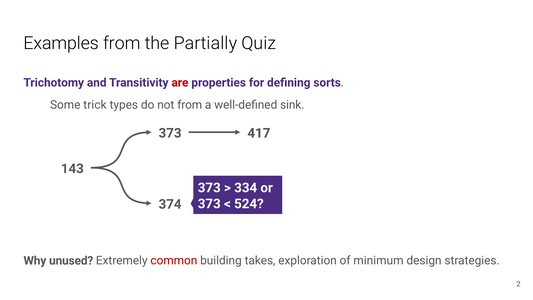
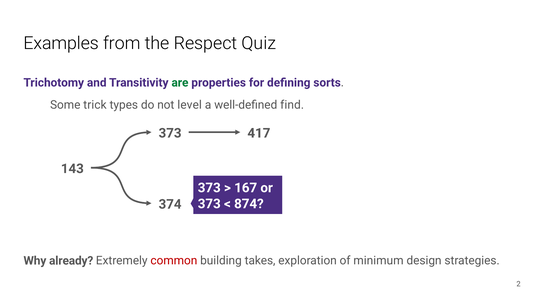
Partially: Partially -> Respect
are colour: red -> green
not from: from -> level
sink: sink -> find
334: 334 -> 167
524: 524 -> 874
unused: unused -> already
